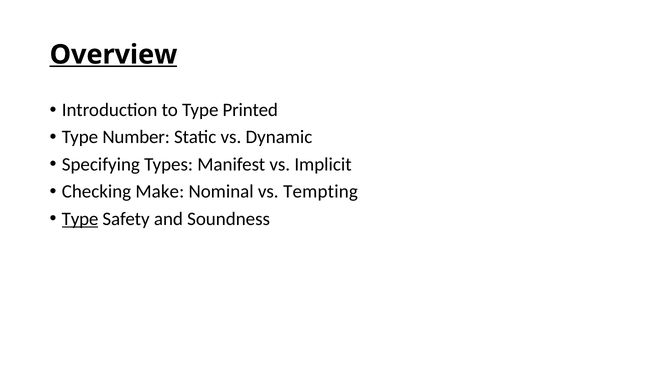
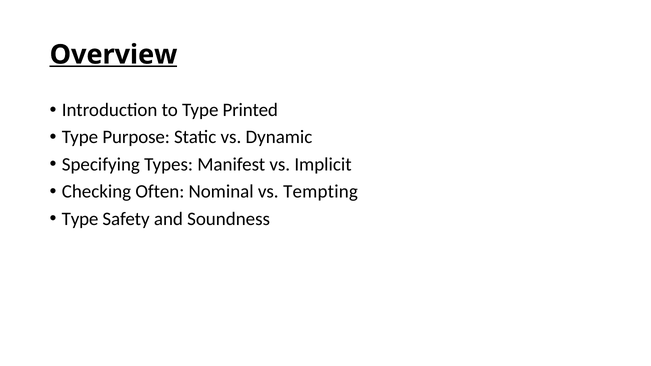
Number: Number -> Purpose
Make: Make -> Often
Type at (80, 219) underline: present -> none
